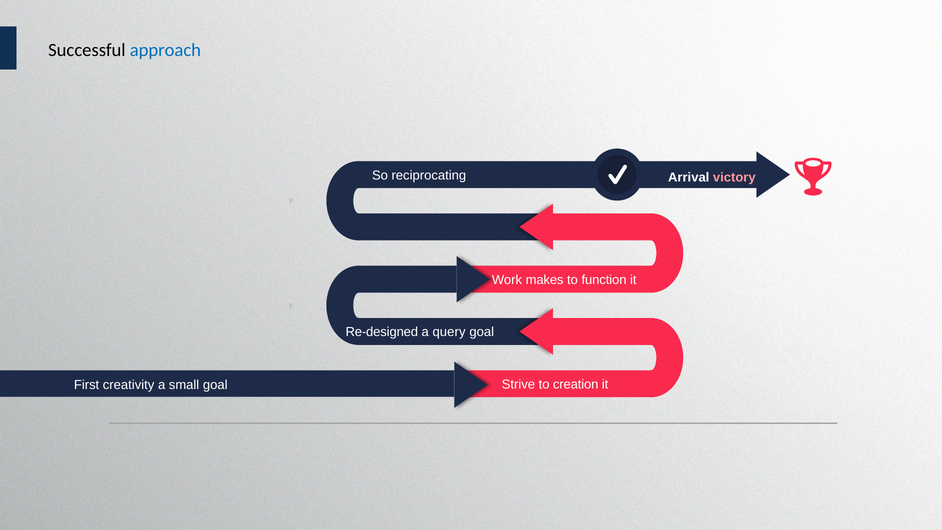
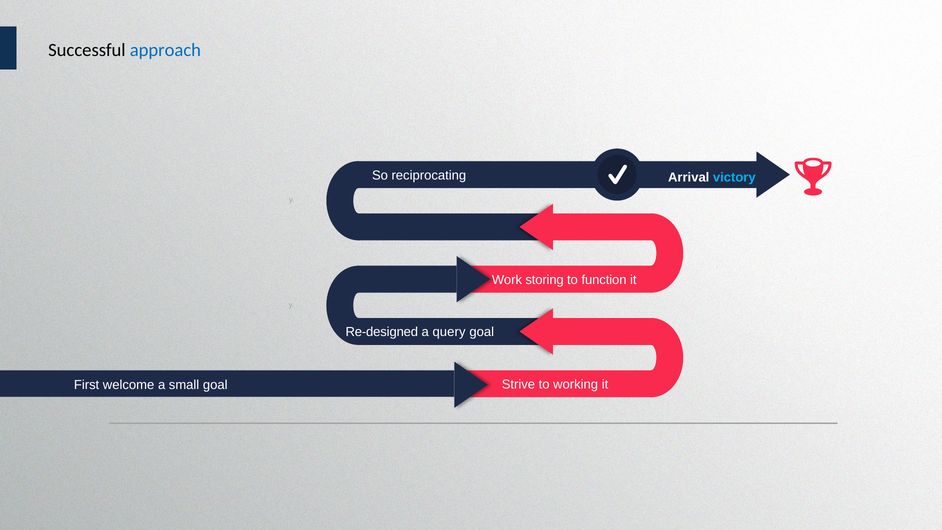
victory colour: pink -> light blue
makes: makes -> storing
creation: creation -> working
creativity: creativity -> welcome
